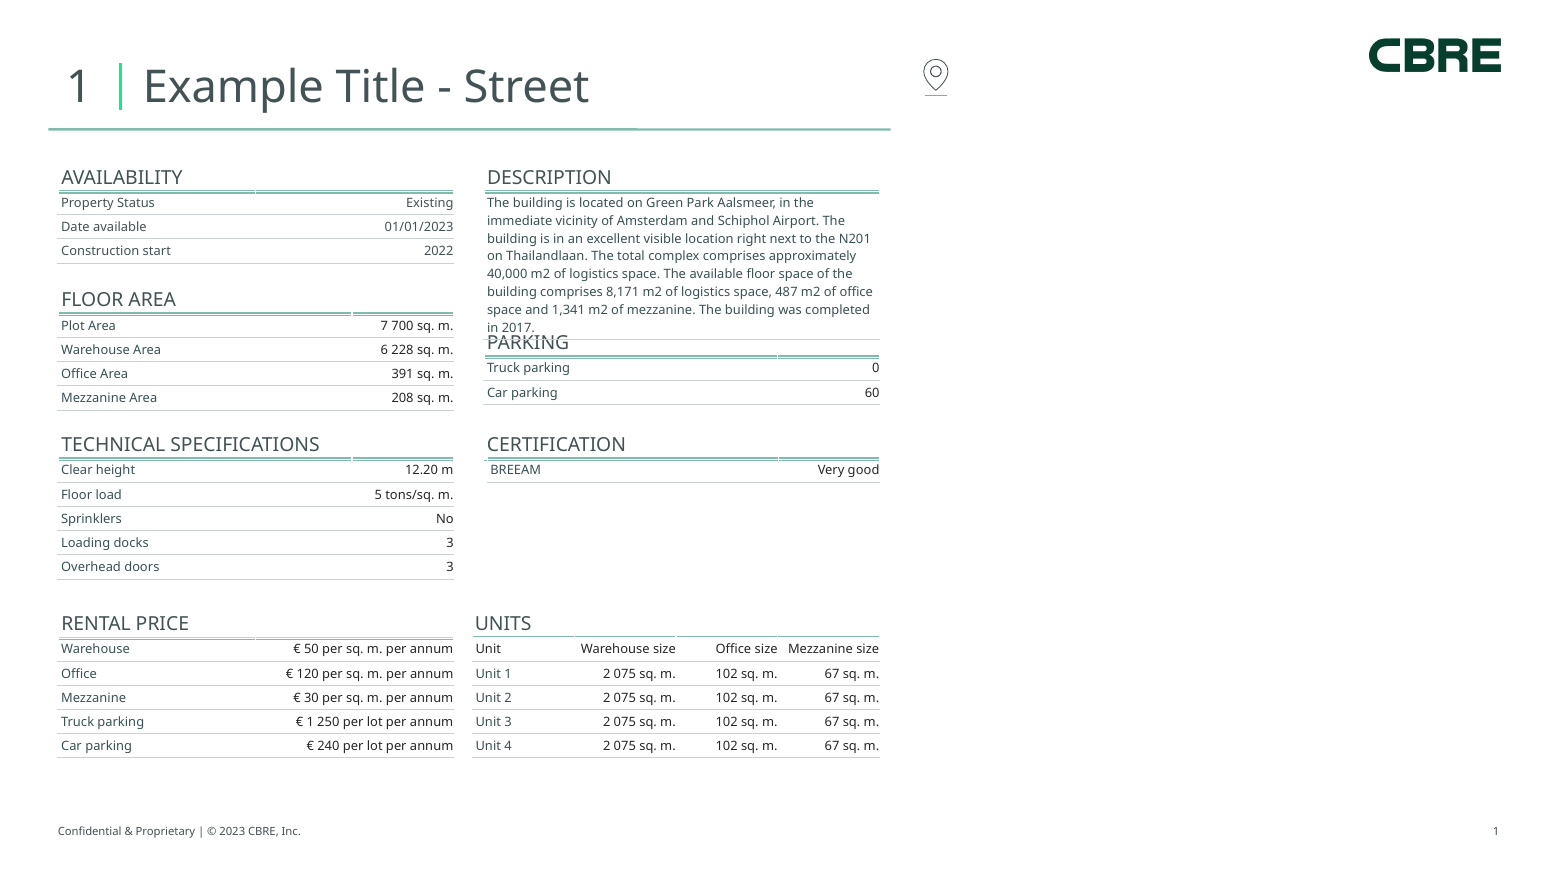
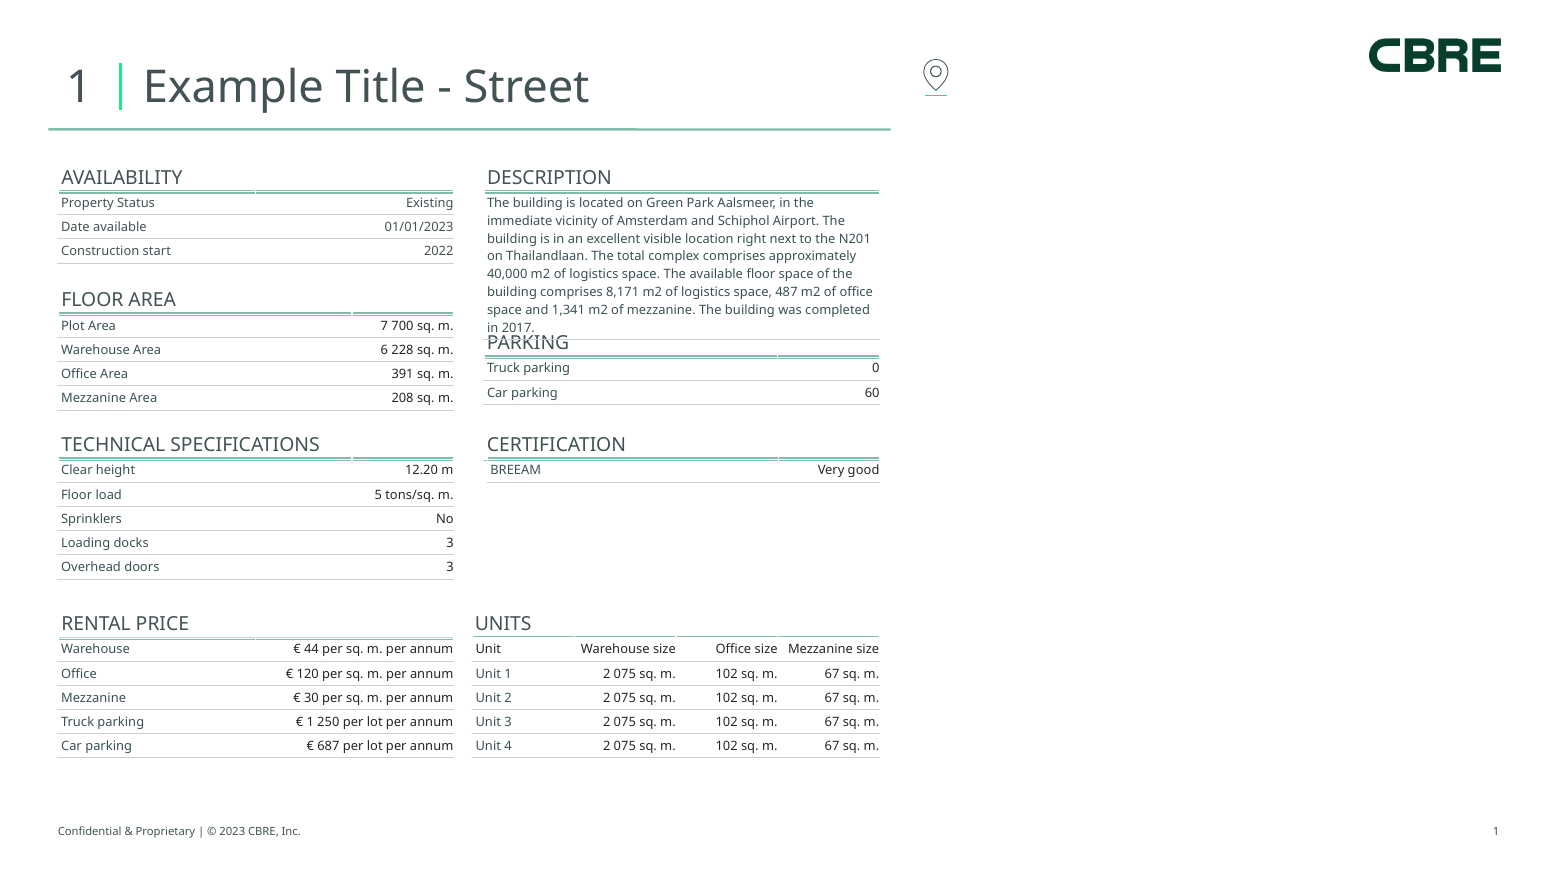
50: 50 -> 44
240: 240 -> 687
